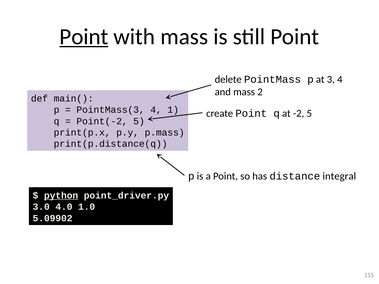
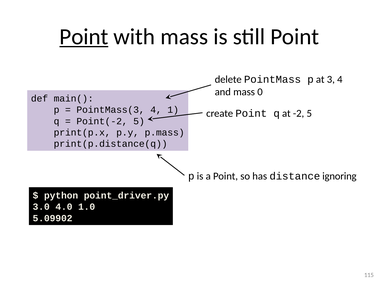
2: 2 -> 0
integral: integral -> ignoring
python underline: present -> none
